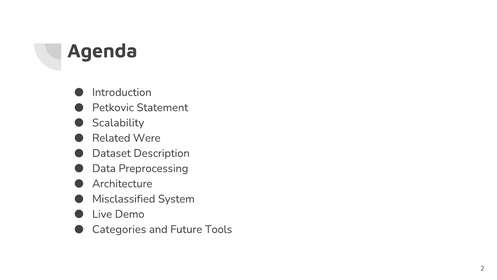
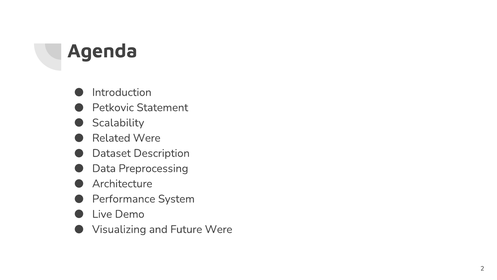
Misclassified: Misclassified -> Performance
Categories: Categories -> Visualizing
Future Tools: Tools -> Were
